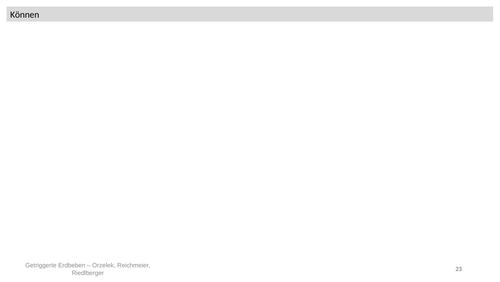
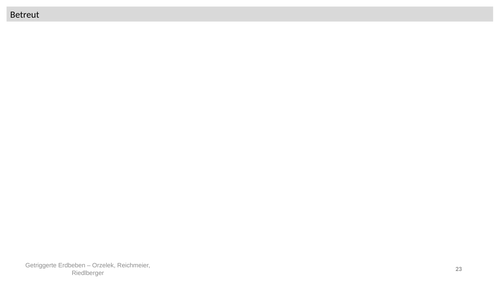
Können: Können -> Betreut
